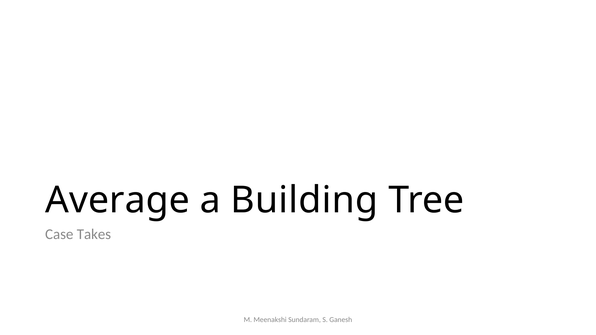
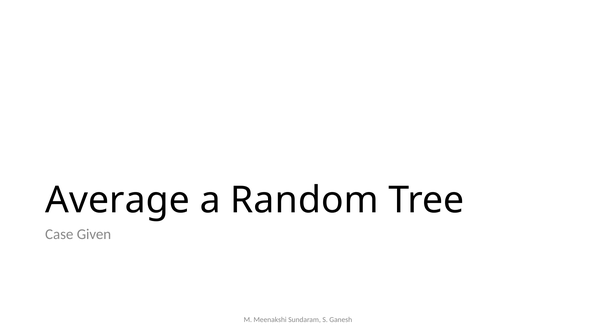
Building: Building -> Random
Takes: Takes -> Given
